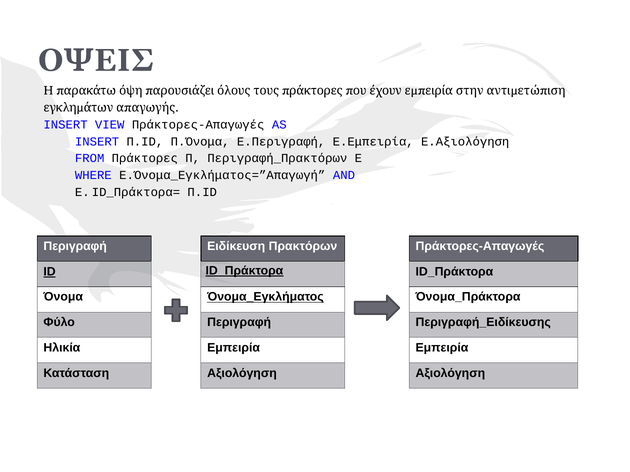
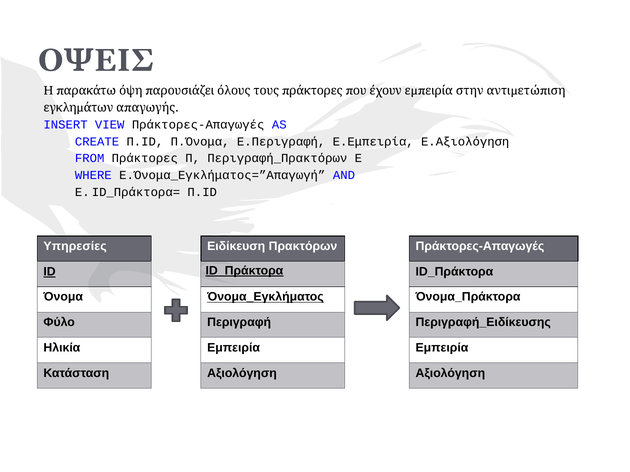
INSERT at (97, 142): INSERT -> CREATE
Περιγραφή at (75, 246): Περιγραφή -> Υπηρεσίες
